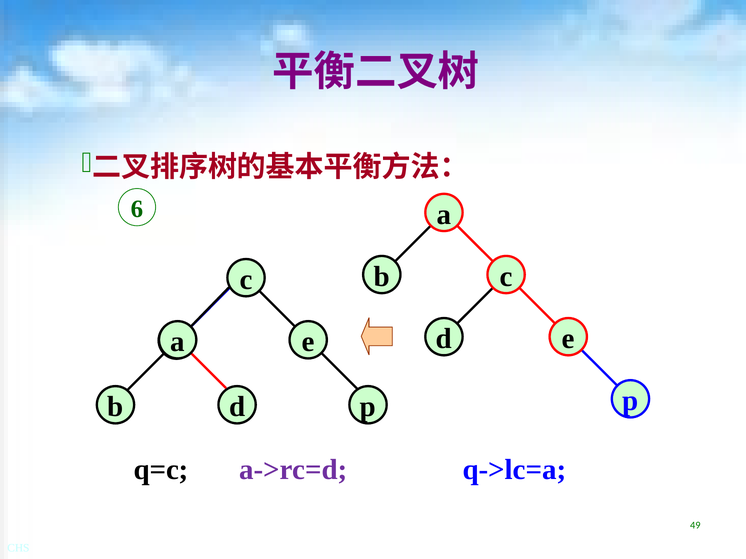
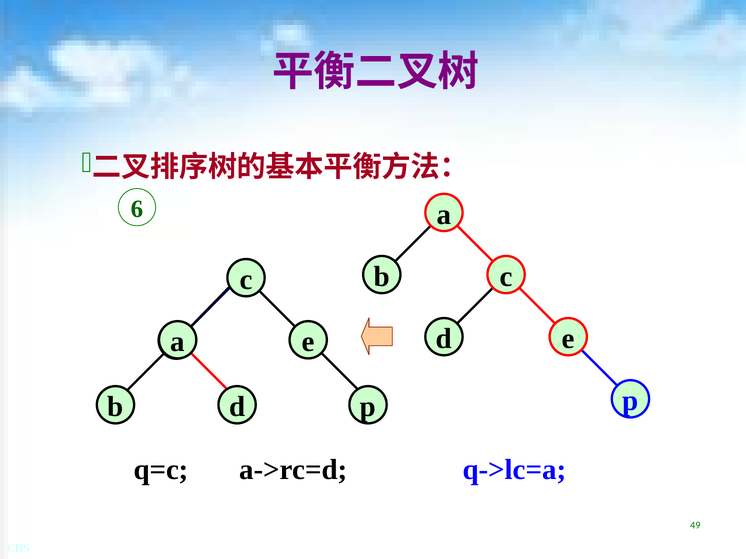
a->rc=d colour: purple -> black
